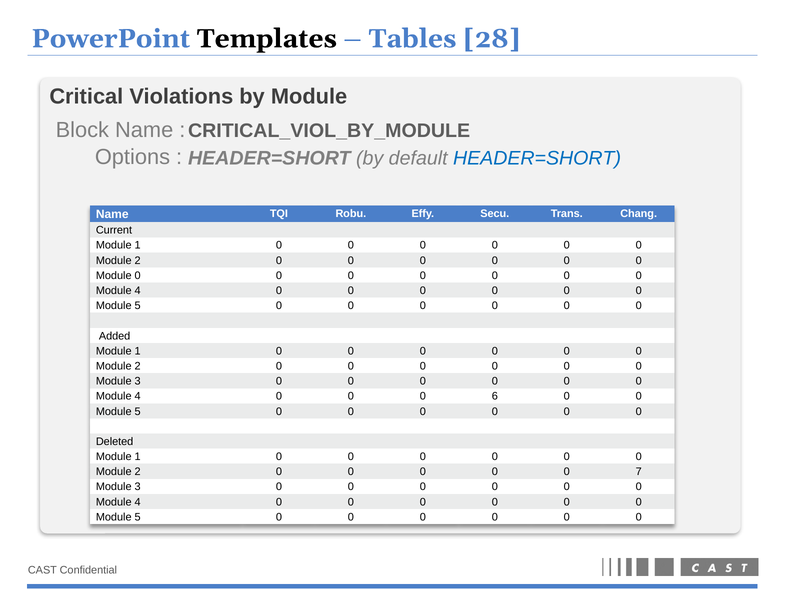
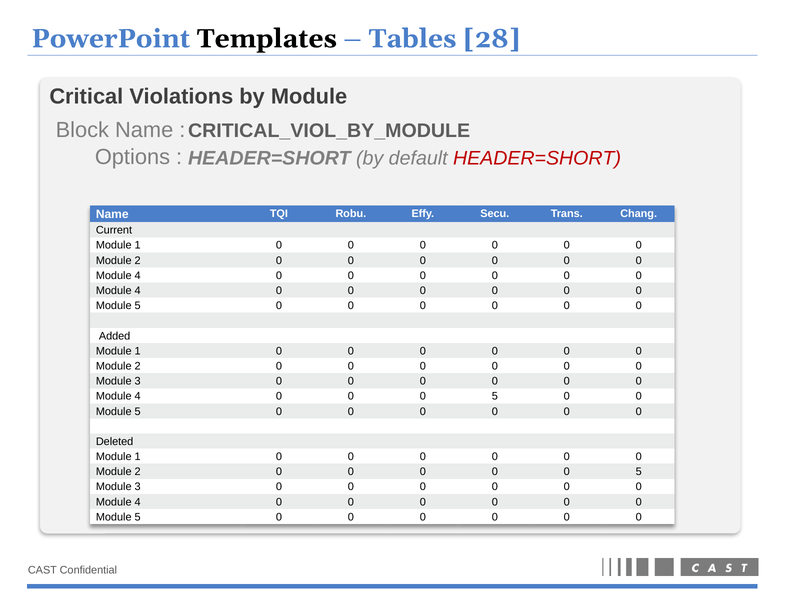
HEADER=SHORT at (537, 158) colour: blue -> red
0 at (138, 275): 0 -> 4
6 at (495, 396): 6 -> 5
7 at (639, 472): 7 -> 5
